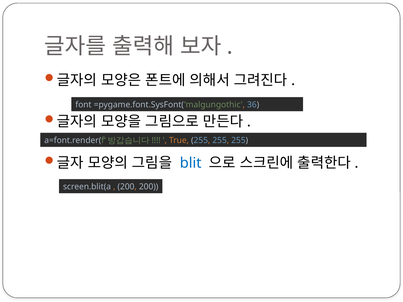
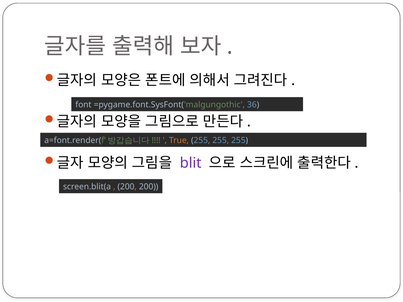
blit colour: blue -> purple
